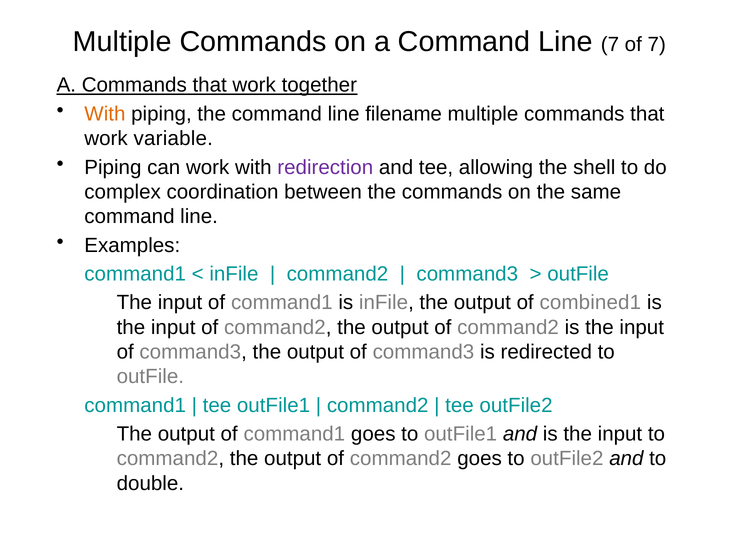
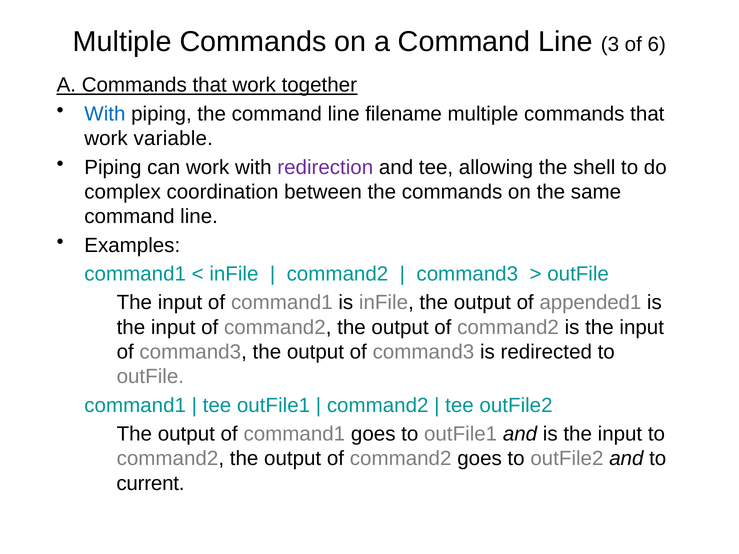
Line 7: 7 -> 3
of 7: 7 -> 6
With at (105, 114) colour: orange -> blue
combined1: combined1 -> appended1
double: double -> current
